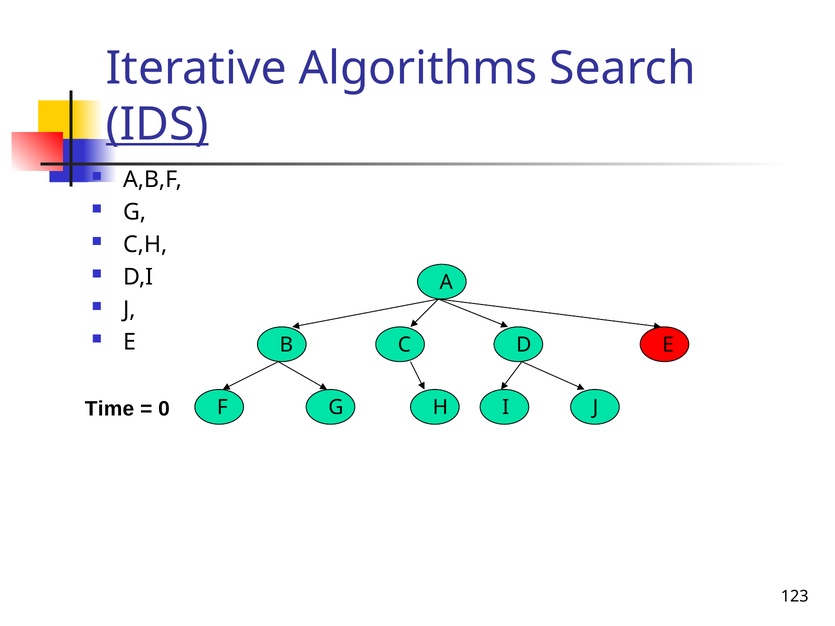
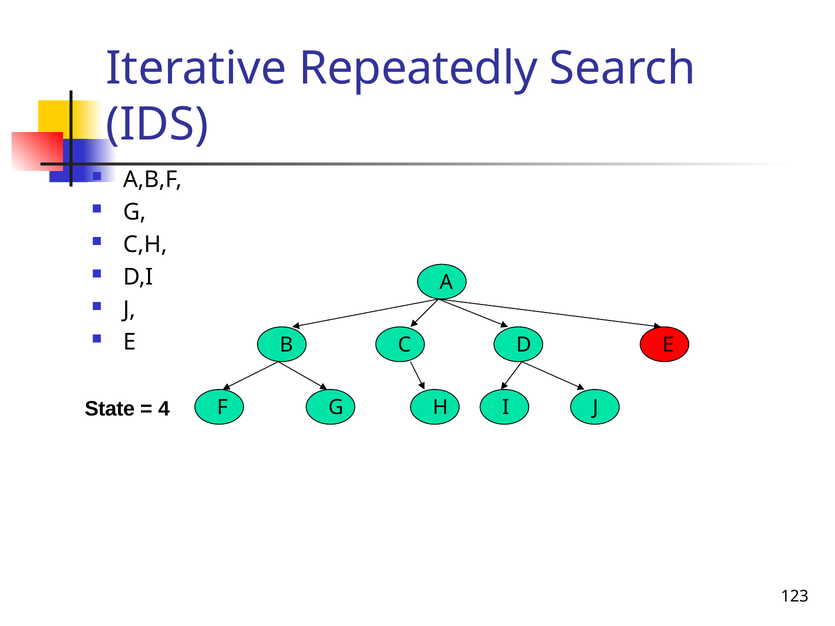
Algorithms: Algorithms -> Repeatedly
IDS underline: present -> none
Time: Time -> State
0: 0 -> 4
